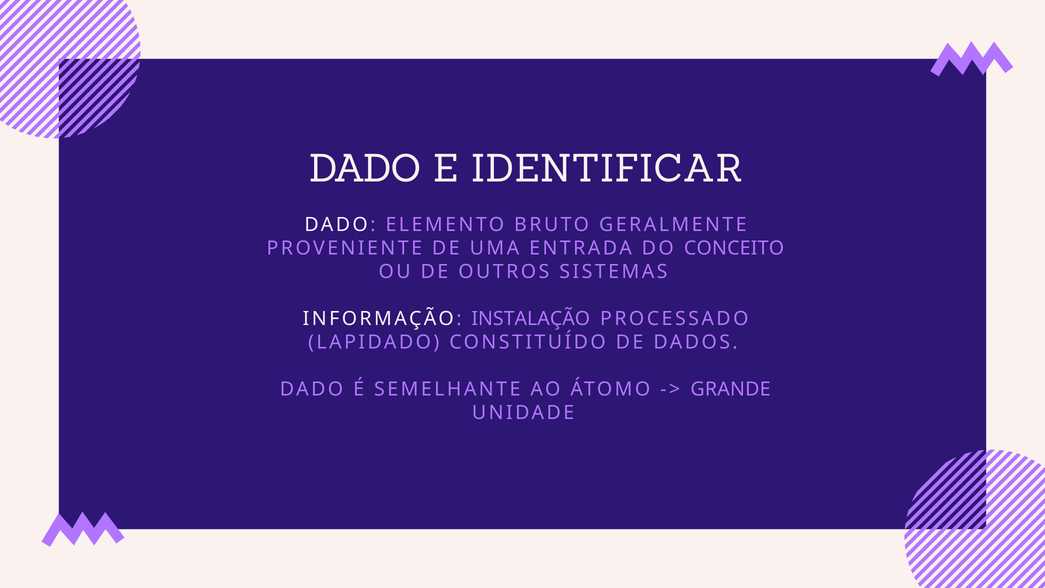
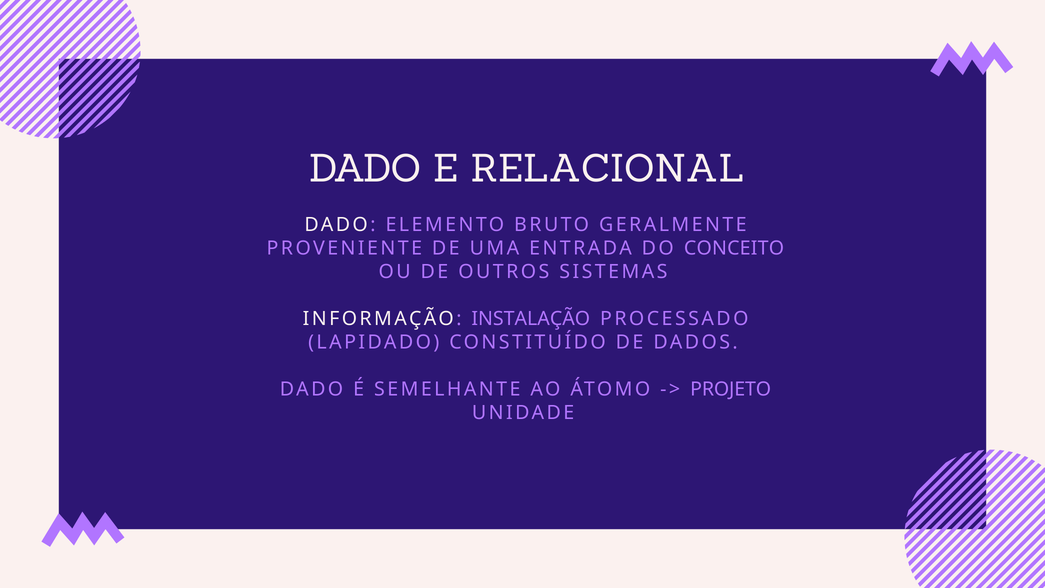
IDENTIFICAR: IDENTIFICAR -> RELACIONAL
GRANDE: GRANDE -> PROJETO
